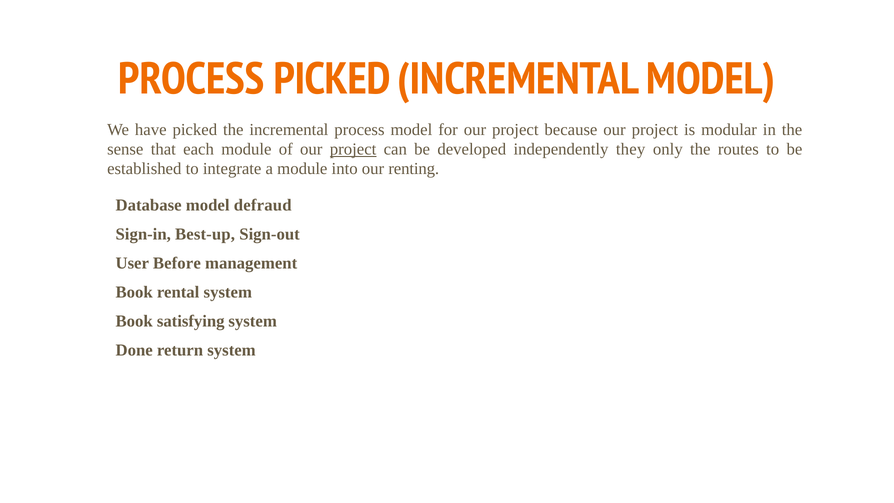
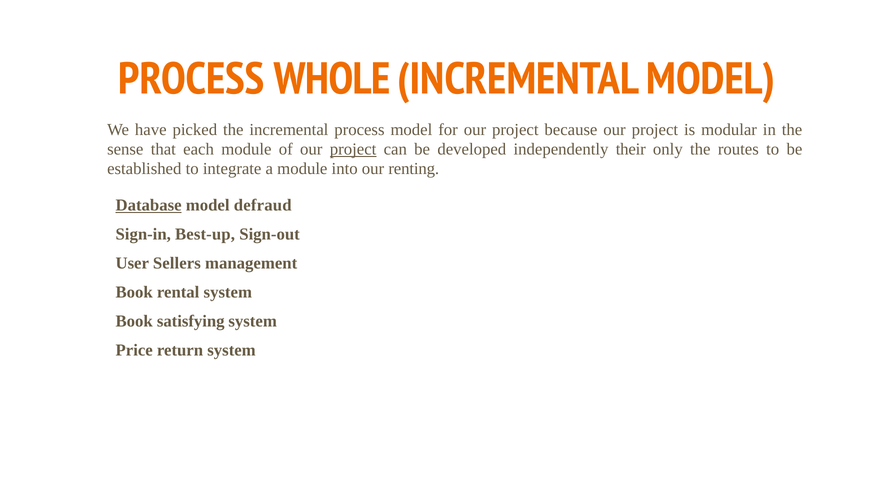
PROCESS PICKED: PICKED -> WHOLE
they: they -> their
Database underline: none -> present
Before: Before -> Sellers
Done: Done -> Price
